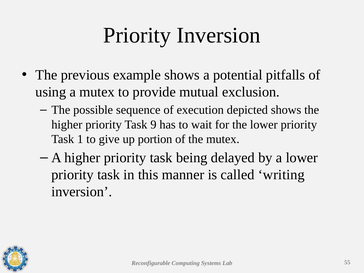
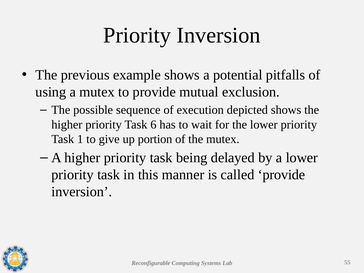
9: 9 -> 6
called writing: writing -> provide
